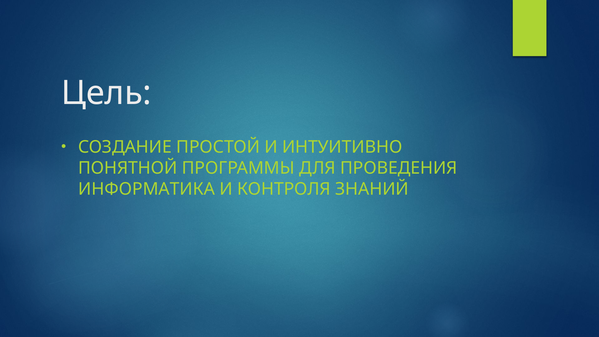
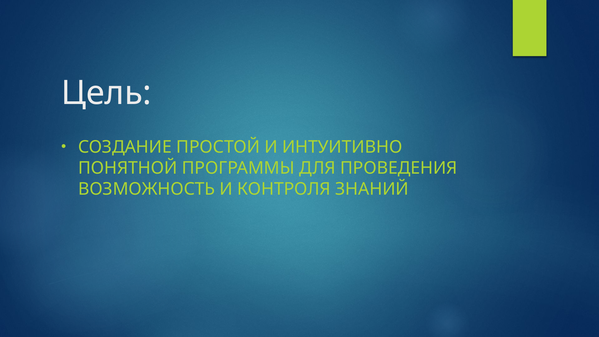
ИНФОРМАТИКА: ИНФОРМАТИКА -> ВОЗМОЖНОСТЬ
